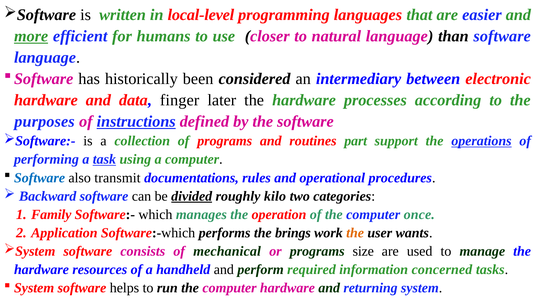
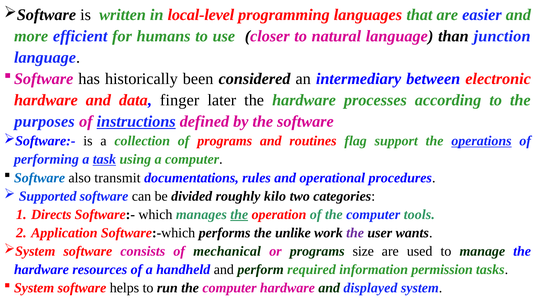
more underline: present -> none
than software: software -> junction
part: part -> flag
Backward: Backward -> Supported
divided underline: present -> none
Family: Family -> Directs
the at (239, 214) underline: none -> present
once: once -> tools
brings: brings -> unlike
the at (355, 233) colour: orange -> purple
concerned: concerned -> permission
returning: returning -> displayed
